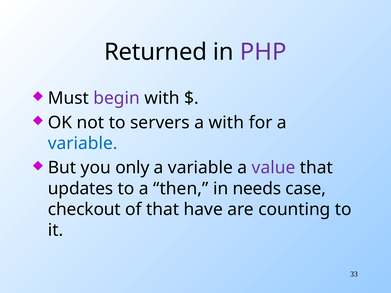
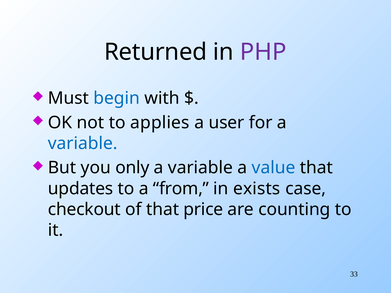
begin colour: purple -> blue
servers: servers -> applies
a with: with -> user
value colour: purple -> blue
then: then -> from
needs: needs -> exists
have: have -> price
